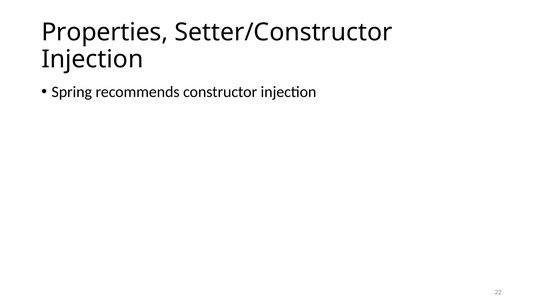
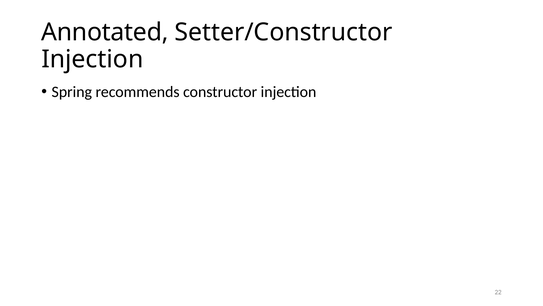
Properties: Properties -> Annotated
